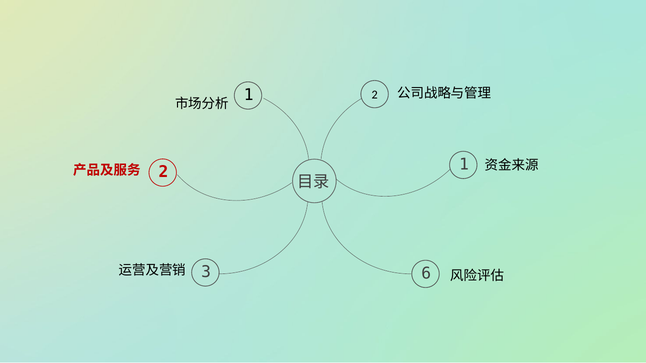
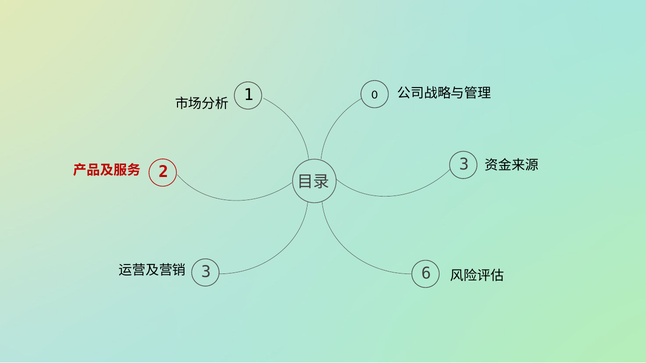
1 2: 2 -> 0
2 1: 1 -> 3
